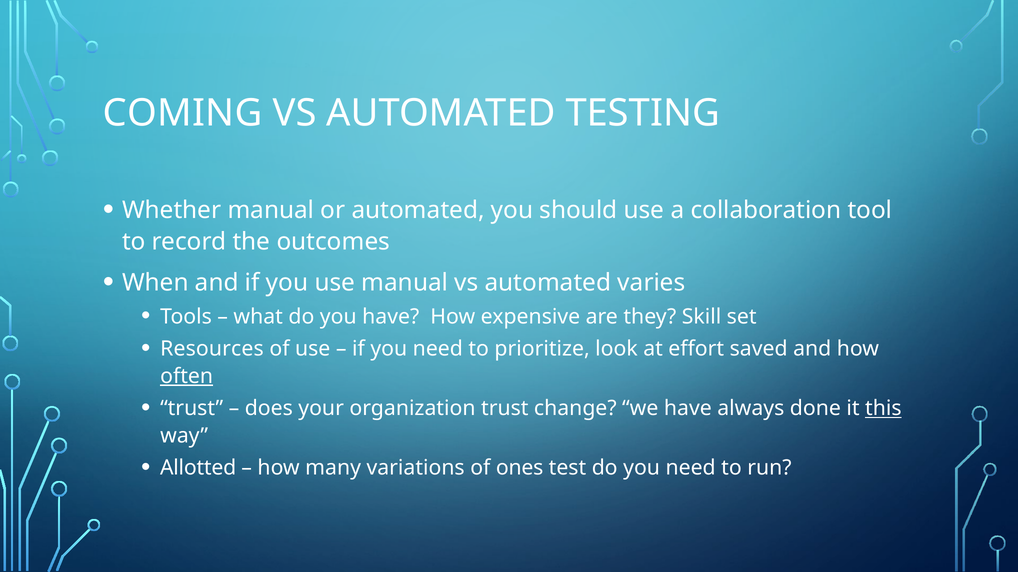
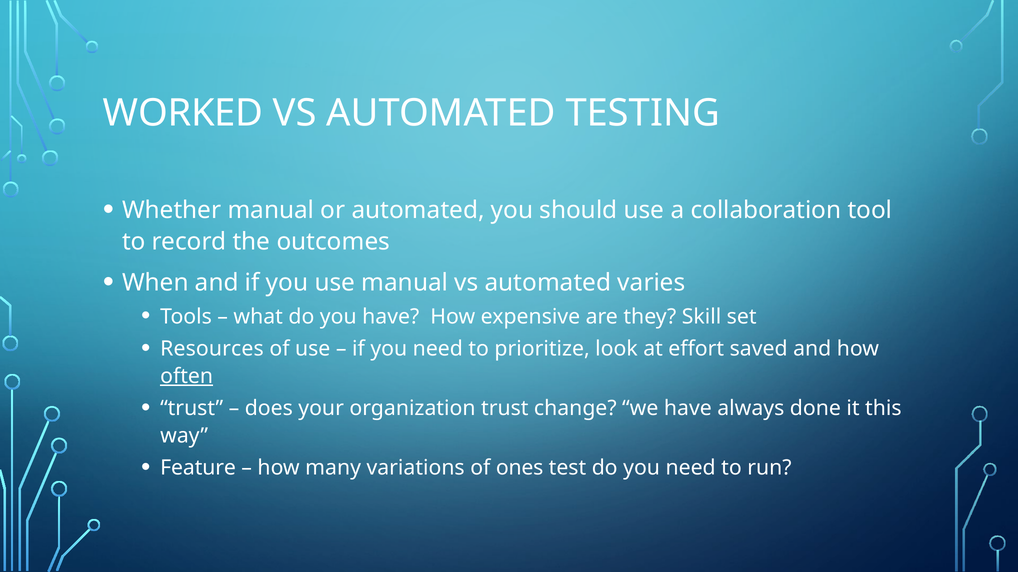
COMING: COMING -> WORKED
this underline: present -> none
Allotted: Allotted -> Feature
